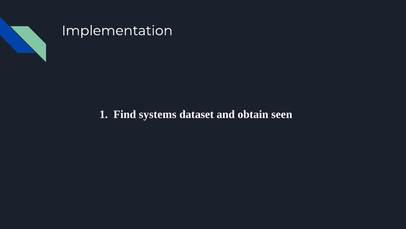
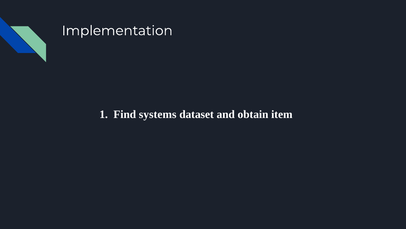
seen: seen -> item
